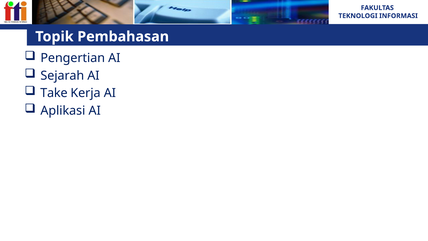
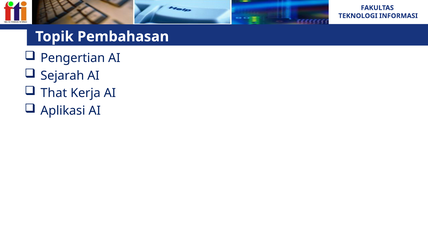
Take: Take -> That
